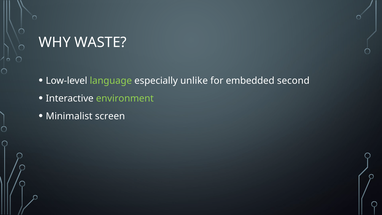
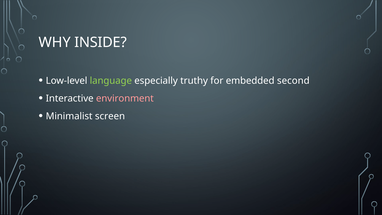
WASTE: WASTE -> INSIDE
unlike: unlike -> truthy
environment colour: light green -> pink
